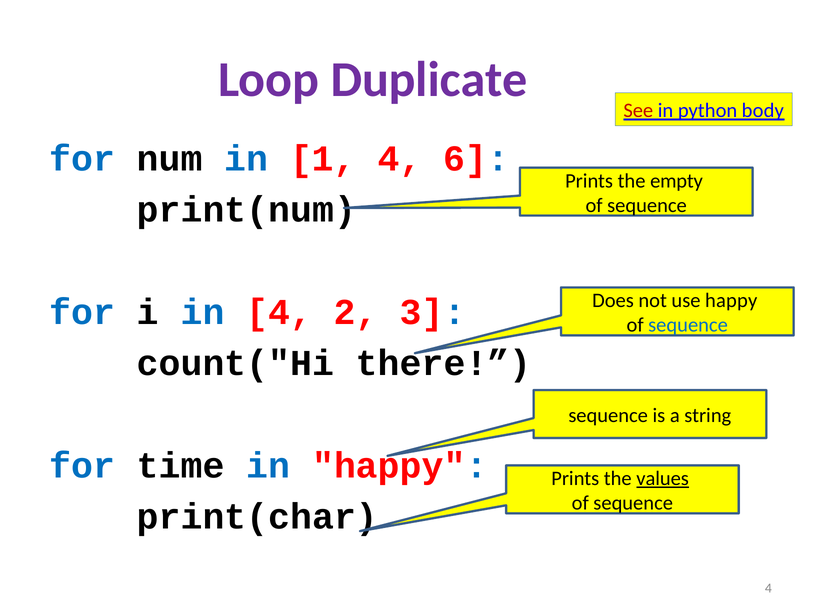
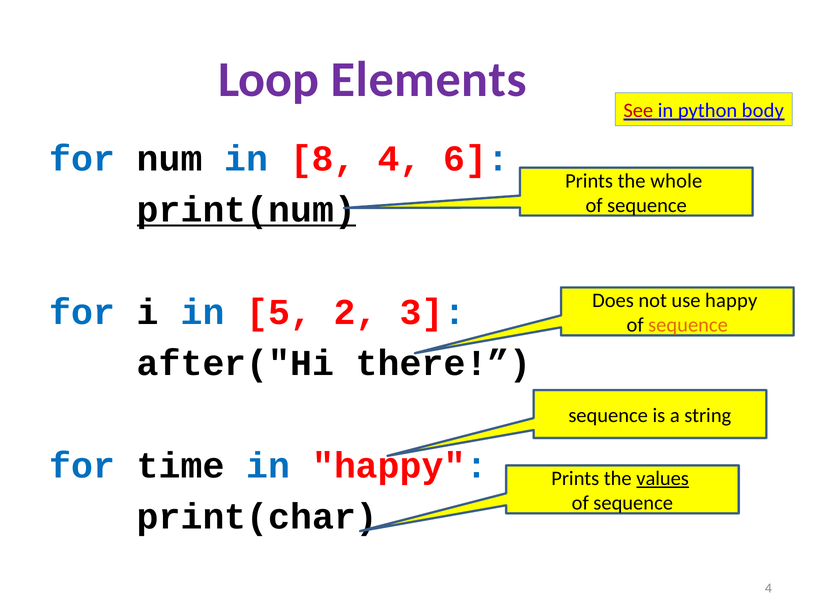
Duplicate: Duplicate -> Elements
1: 1 -> 8
empty: empty -> whole
print(num underline: none -> present
in 4: 4 -> 5
sequence at (688, 325) colour: blue -> orange
count("Hi: count("Hi -> after("Hi
